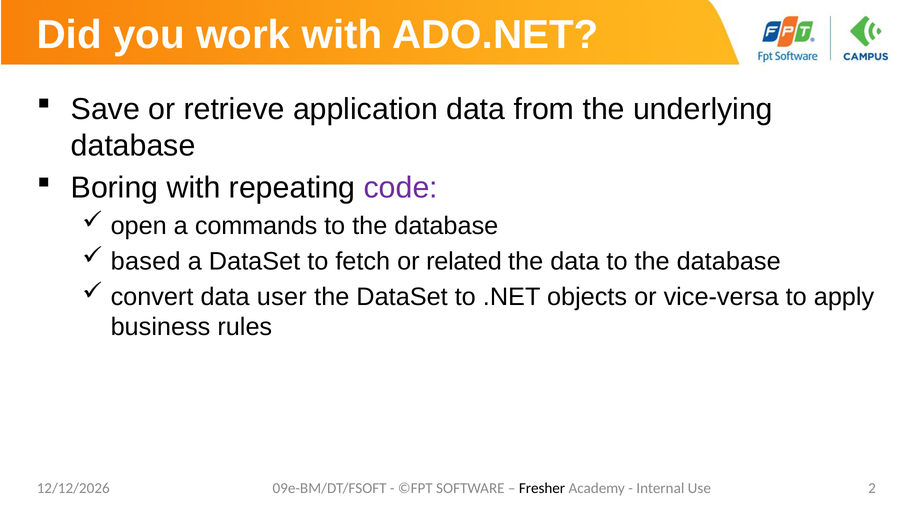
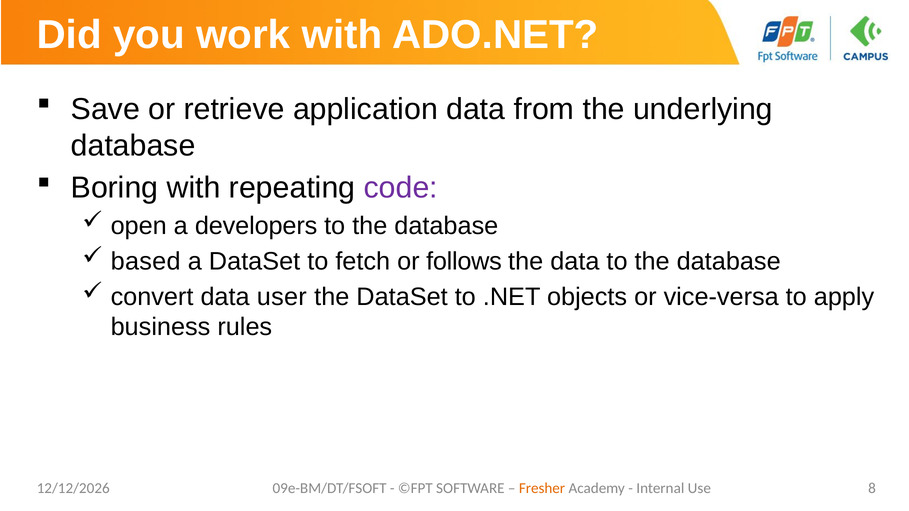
commands: commands -> developers
related: related -> follows
Fresher colour: black -> orange
2: 2 -> 8
